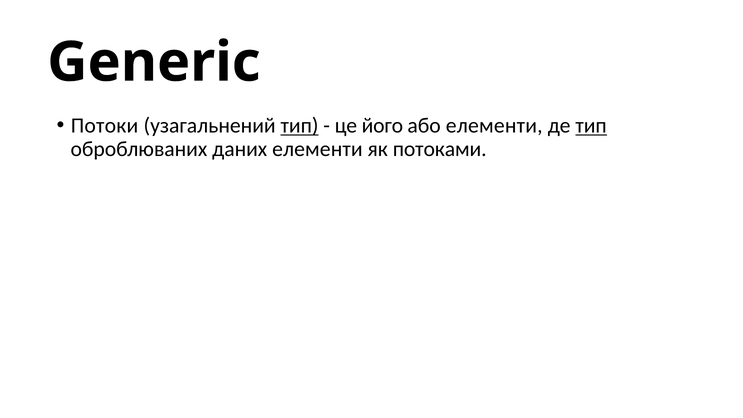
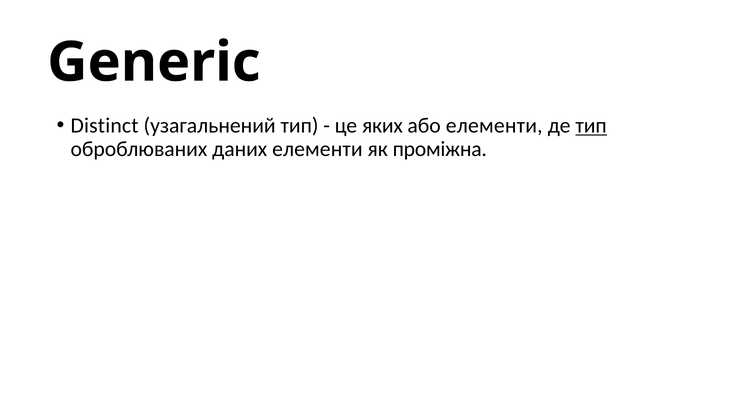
Потоки: Потоки -> Distinct
тип at (300, 126) underline: present -> none
його: його -> яких
потоками: потоками -> проміжна
